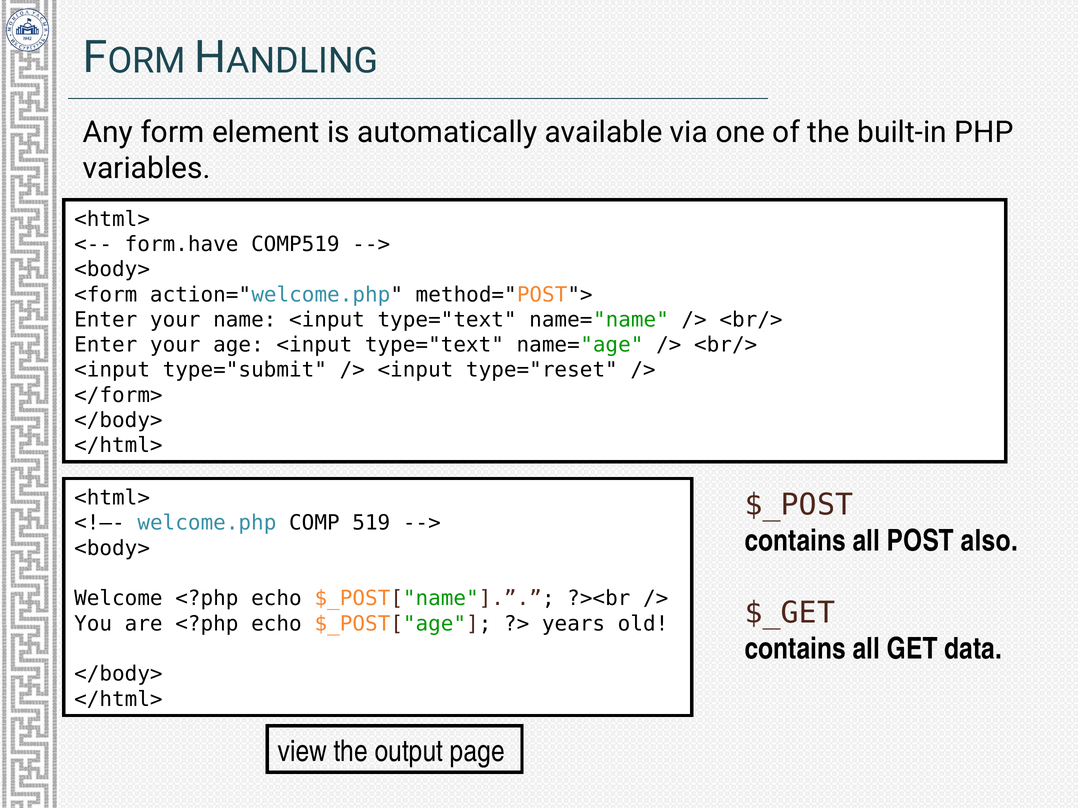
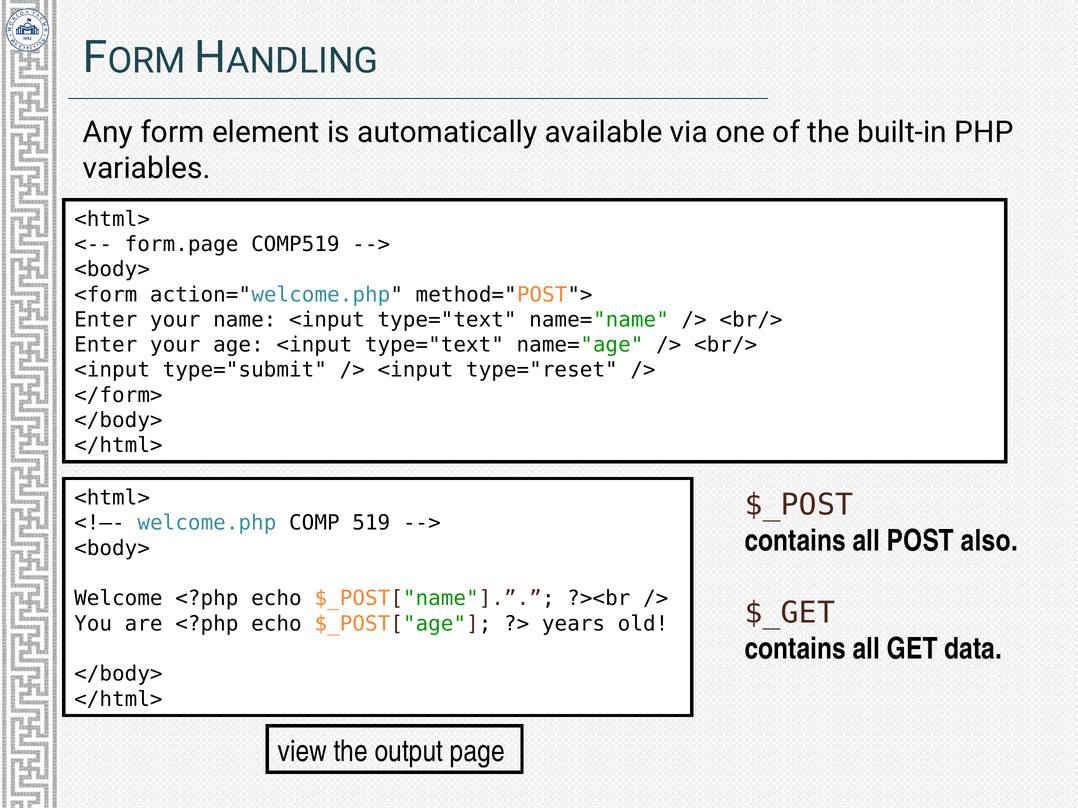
form.have: form.have -> form.page
